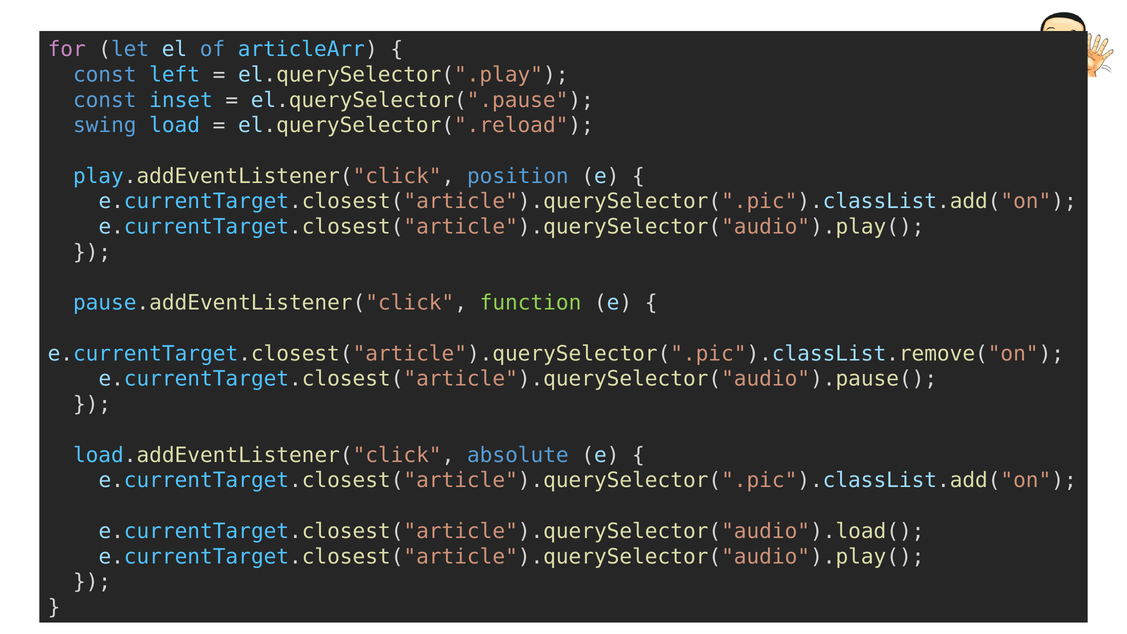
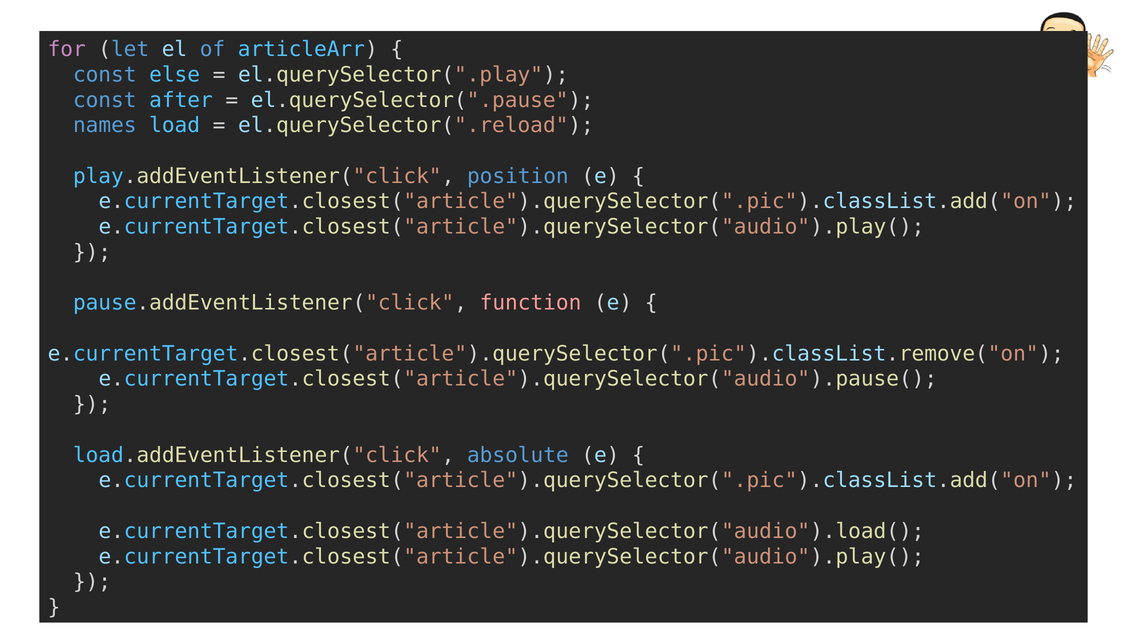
left: left -> else
inset: inset -> after
swing: swing -> names
function colour: light green -> pink
